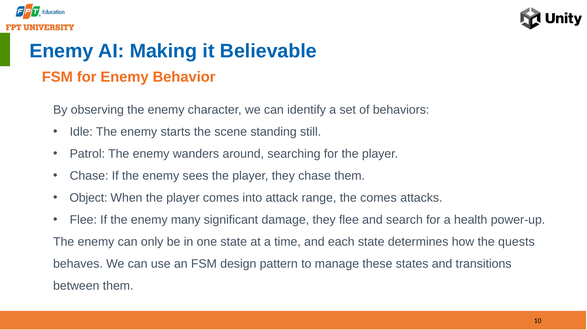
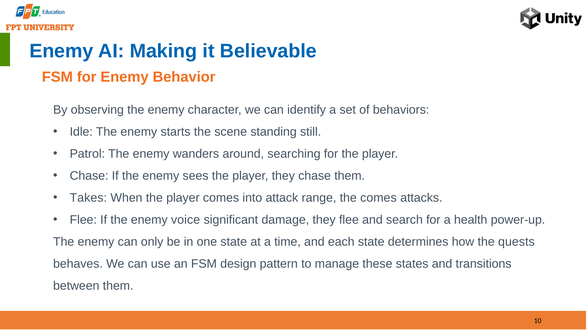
Object: Object -> Takes
many: many -> voice
